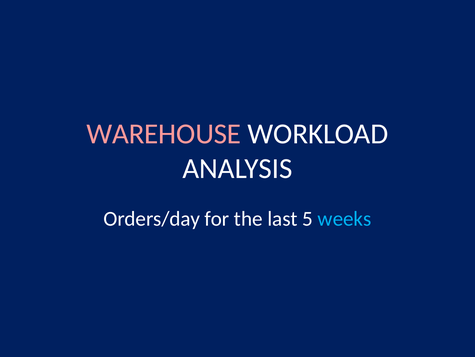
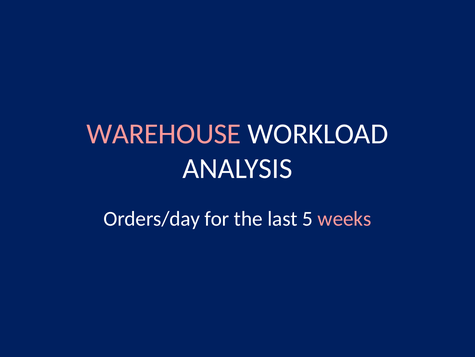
weeks colour: light blue -> pink
